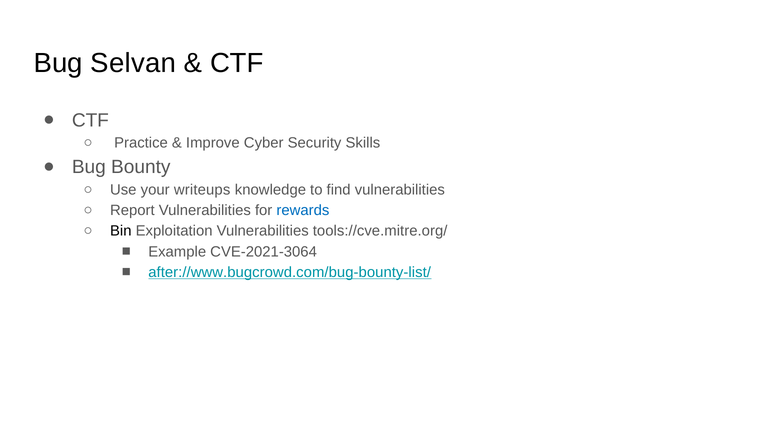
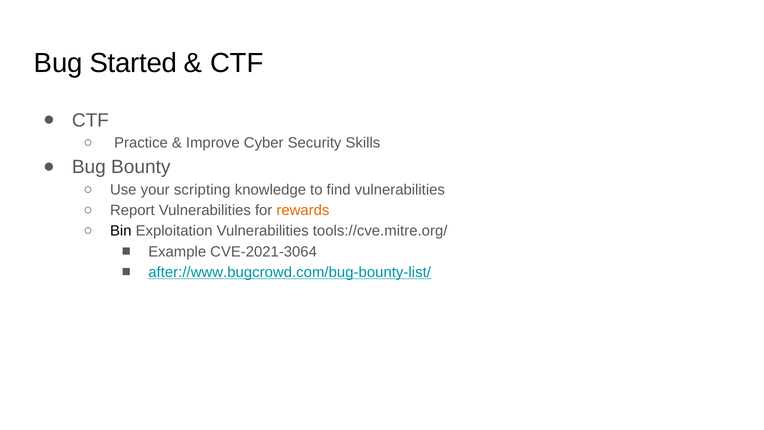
Selvan: Selvan -> Started
writeups: writeups -> scripting
rewards colour: blue -> orange
